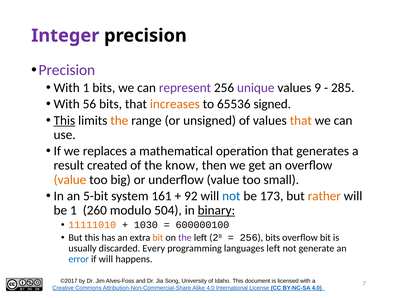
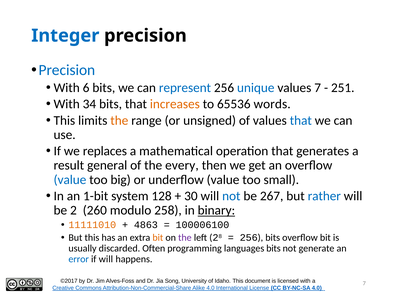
Integer colour: purple -> blue
Precision at (67, 70) colour: purple -> blue
With 1: 1 -> 6
represent colour: purple -> blue
unique colour: purple -> blue
values 9: 9 -> 7
285: 285 -> 251
56: 56 -> 34
signed: signed -> words
This at (64, 120) underline: present -> none
that at (301, 120) colour: orange -> blue
created: created -> general
know: know -> every
value at (70, 180) colour: orange -> blue
5-bit: 5-bit -> 1-bit
161: 161 -> 128
92: 92 -> 30
173: 173 -> 267
rather colour: orange -> blue
be 1: 1 -> 2
504: 504 -> 258
1030: 1030 -> 4863
600000100: 600000100 -> 100006100
Every: Every -> Often
languages left: left -> bits
